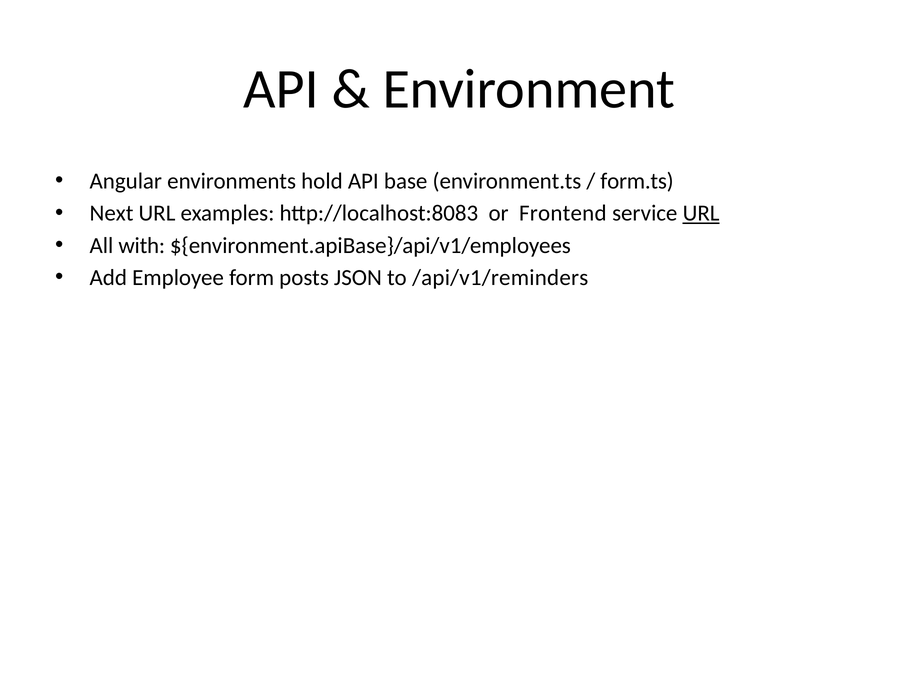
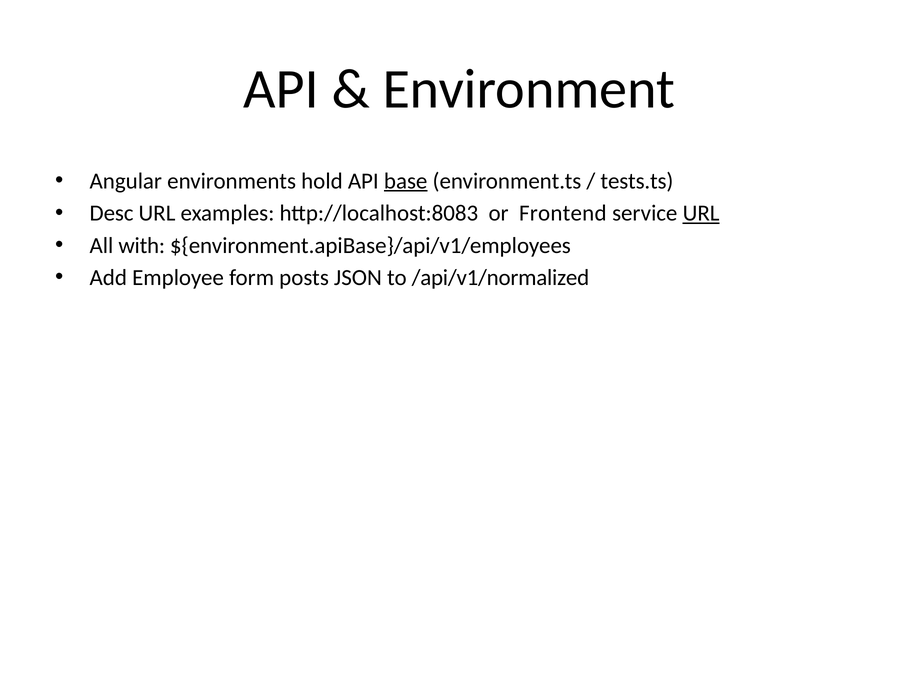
base underline: none -> present
form.ts: form.ts -> tests.ts
Next: Next -> Desc
/api/v1/reminders: /api/v1/reminders -> /api/v1/normalized
